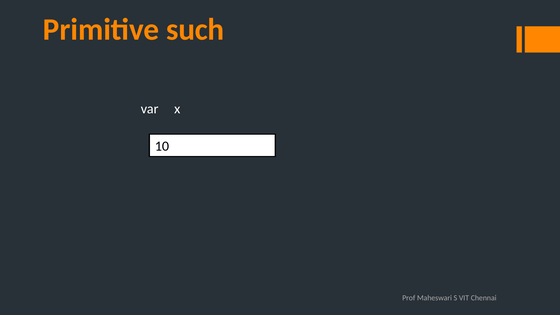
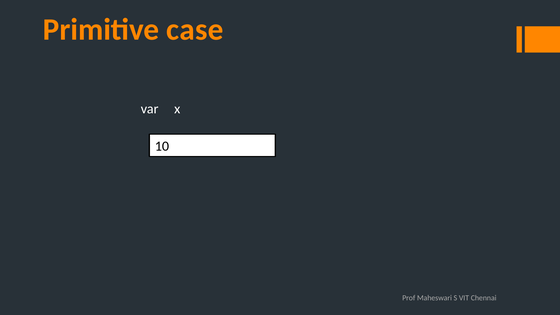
such: such -> case
